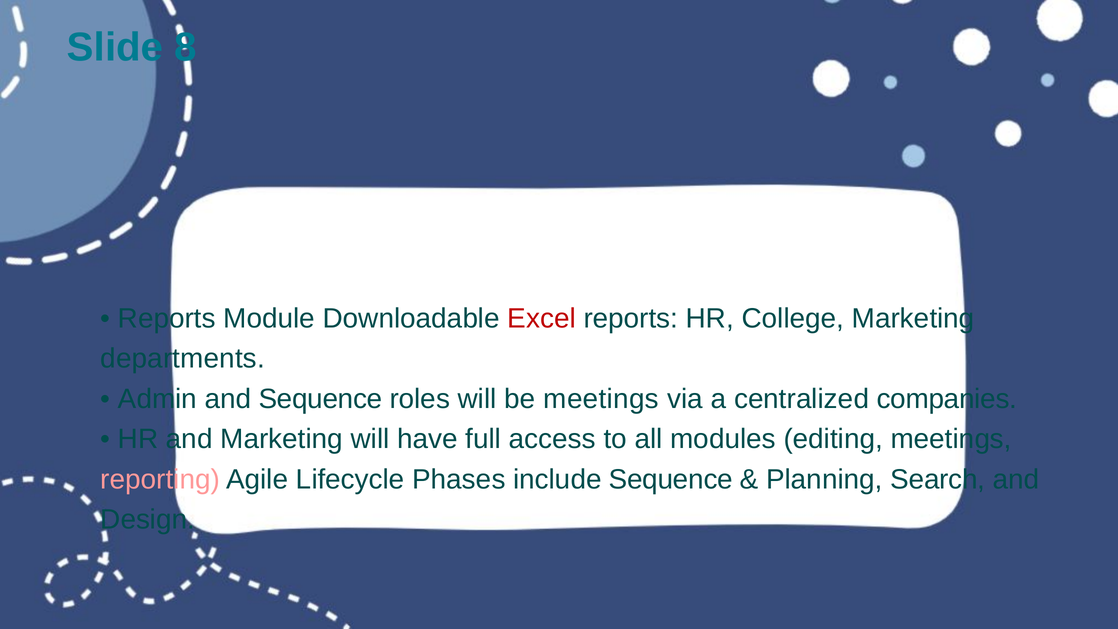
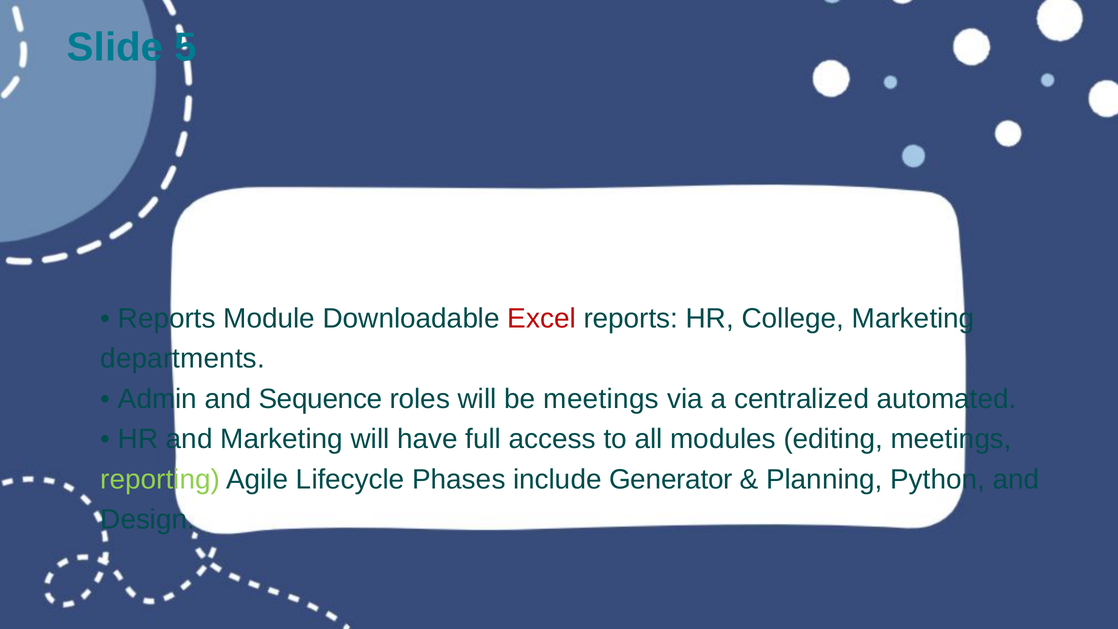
8: 8 -> 5
companies: companies -> automated
reporting colour: pink -> light green
include Sequence: Sequence -> Generator
Search: Search -> Python
